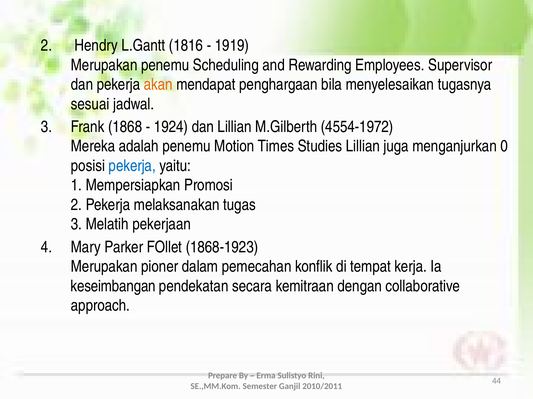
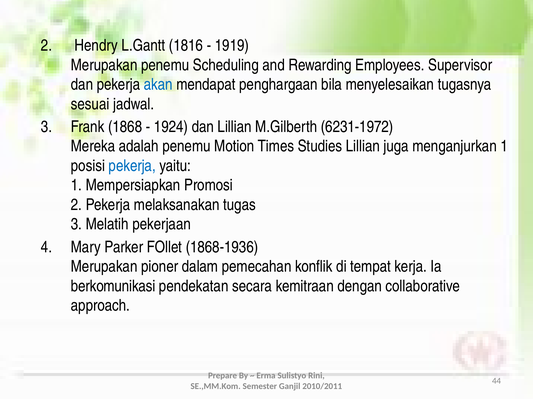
akan colour: orange -> blue
4554-1972: 4554-1972 -> 6231-1972
menganjurkan 0: 0 -> 1
1868-1923: 1868-1923 -> 1868-1936
keseimbangan: keseimbangan -> berkomunikasi
